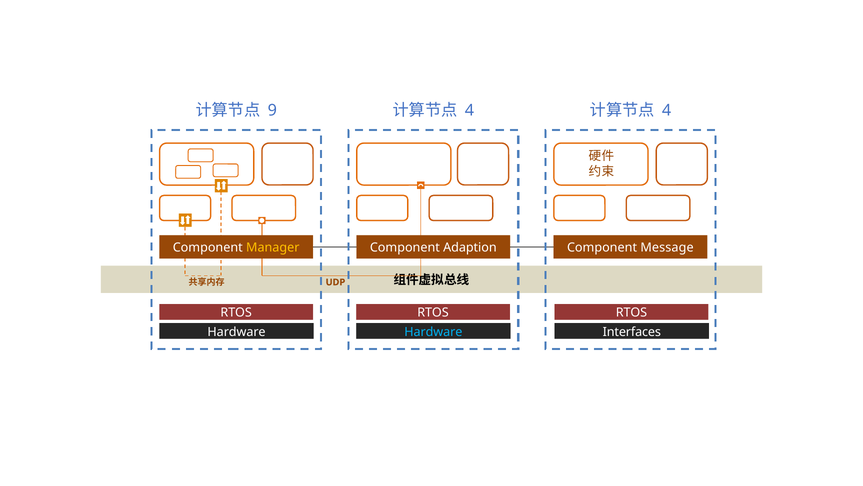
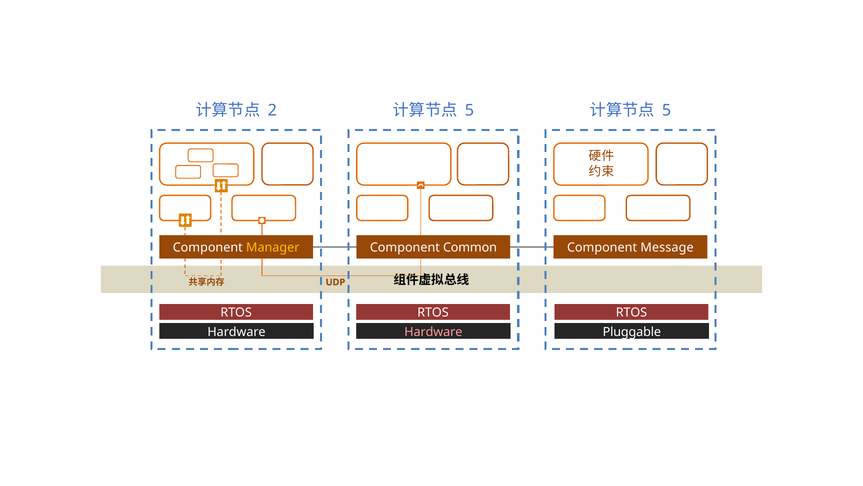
9: 9 -> 2
4 at (469, 110): 4 -> 5
4 at (667, 110): 4 -> 5
Adaption: Adaption -> Common
Hardware at (433, 331) colour: light blue -> pink
Interfaces: Interfaces -> Pluggable
